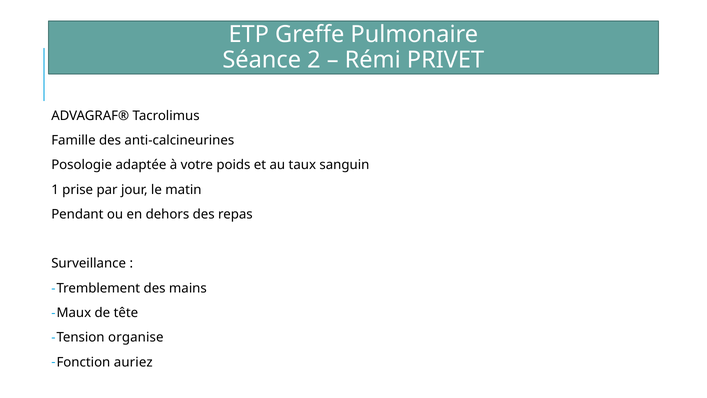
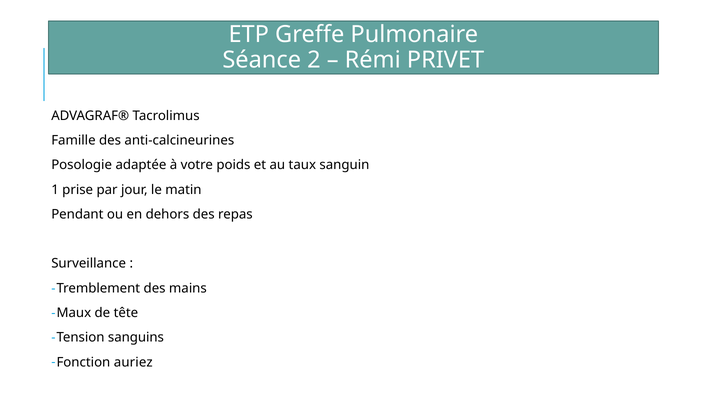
organise: organise -> sanguins
